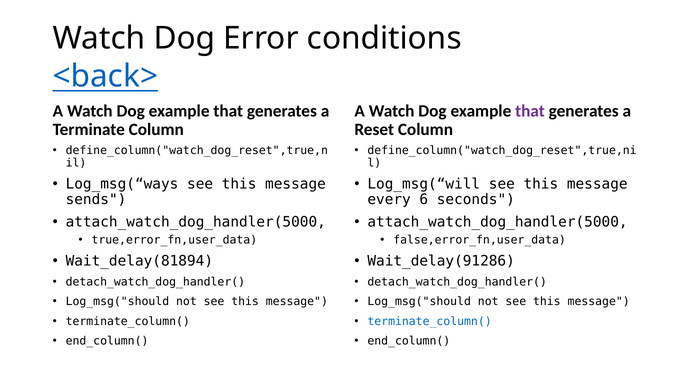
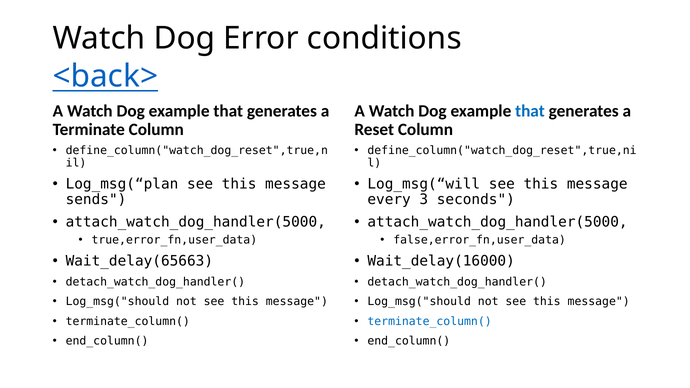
that at (530, 111) colour: purple -> blue
Log_msg(“ways: Log_msg(“ways -> Log_msg(“plan
6: 6 -> 3
Wait_delay(81894: Wait_delay(81894 -> Wait_delay(65663
Wait_delay(91286: Wait_delay(91286 -> Wait_delay(16000
